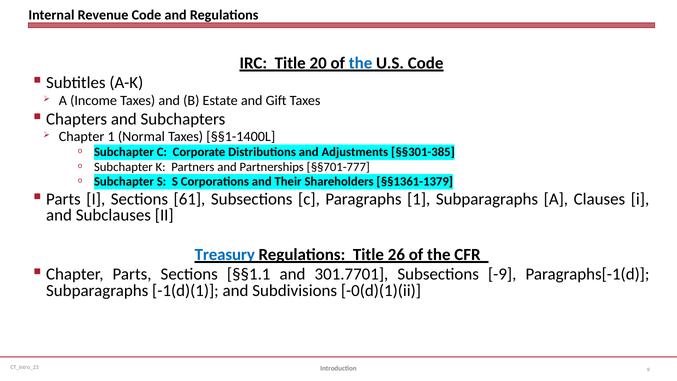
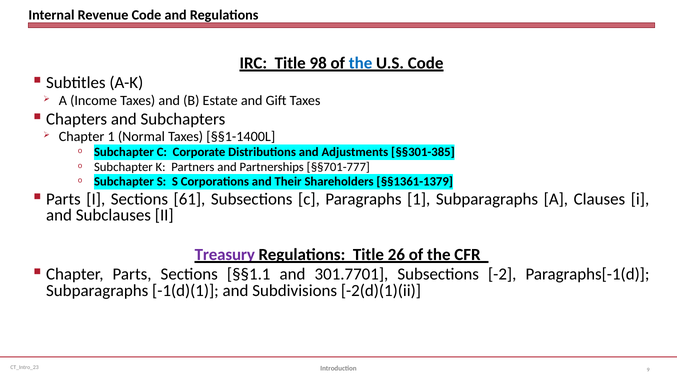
20: 20 -> 98
Treasury colour: blue -> purple
-9: -9 -> -2
-0(d)(1)(ii: -0(d)(1)(ii -> -2(d)(1)(ii
